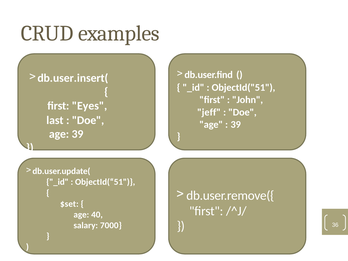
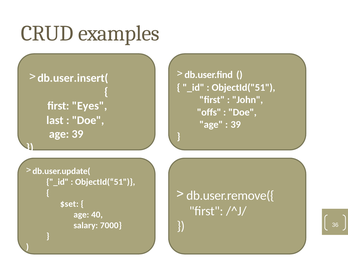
jeff: jeff -> offs
